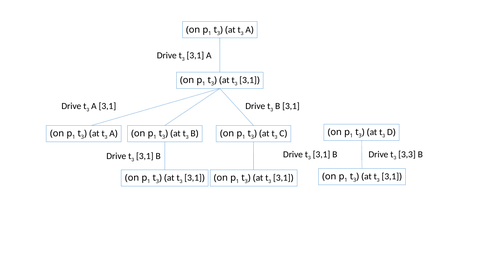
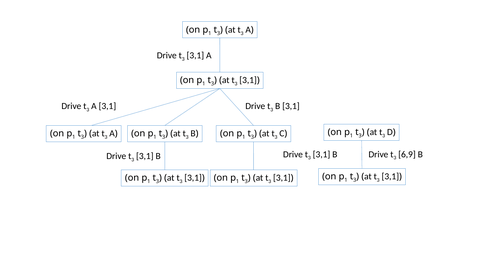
3,3: 3,3 -> 6,9
